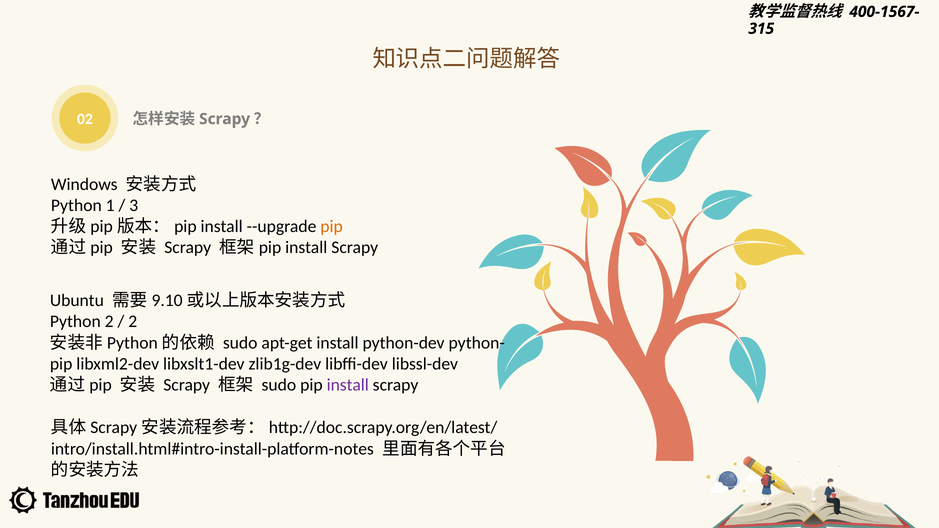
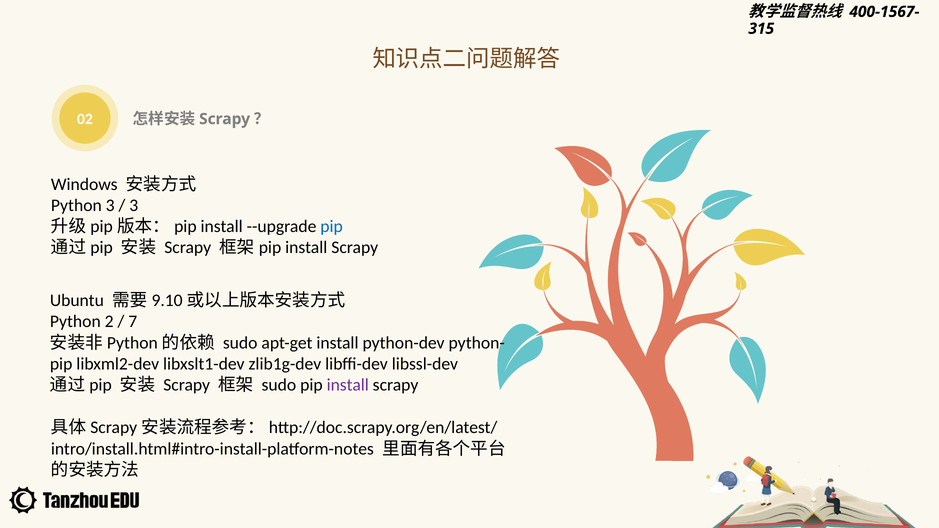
Python 1: 1 -> 3
pip at (332, 227) colour: orange -> blue
2 at (133, 322): 2 -> 7
